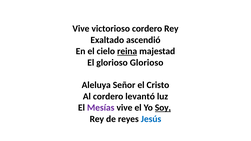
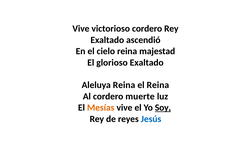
reina at (127, 51) underline: present -> none
glorioso Glorioso: Glorioso -> Exaltado
Aleluya Señor: Señor -> Reina
el Cristo: Cristo -> Reina
levantó: levantó -> muerte
Mesías colour: purple -> orange
